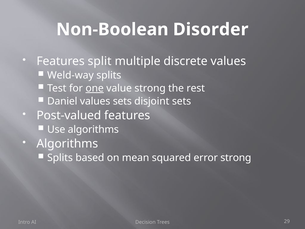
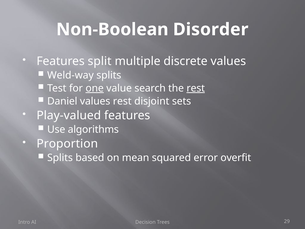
value strong: strong -> search
rest at (196, 88) underline: none -> present
values sets: sets -> rest
Post-valued: Post-valued -> Play-valued
Algorithms at (67, 144): Algorithms -> Proportion
error strong: strong -> overfit
